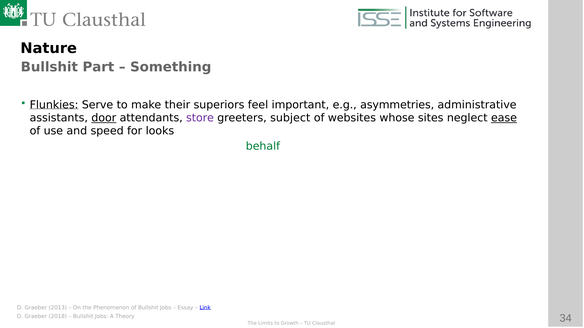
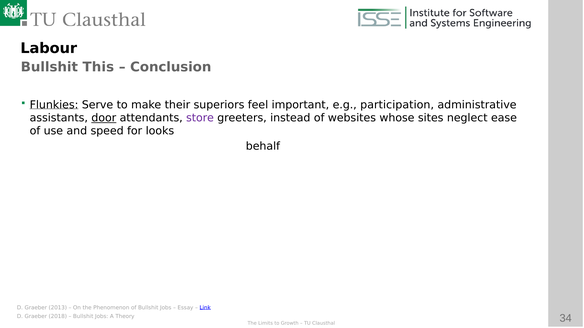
Nature: Nature -> Labour
Part: Part -> This
Something at (171, 67): Something -> Conclusion
asymmetries: asymmetries -> participation
subject: subject -> instead
ease at (504, 118) underline: present -> none
behalf colour: green -> black
